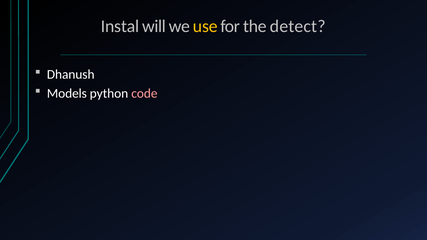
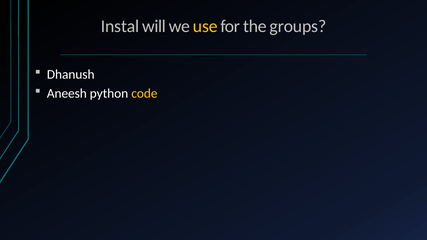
detect: detect -> groups
Models: Models -> Aneesh
code colour: pink -> yellow
